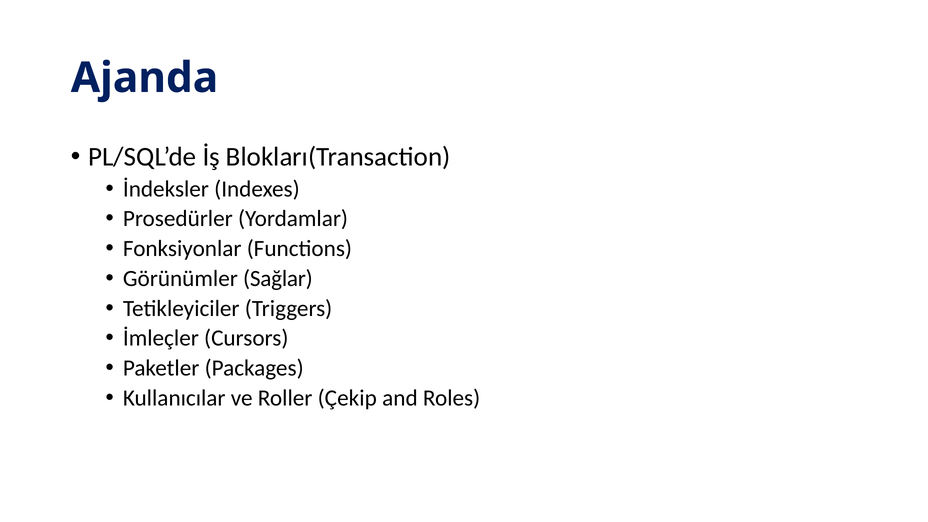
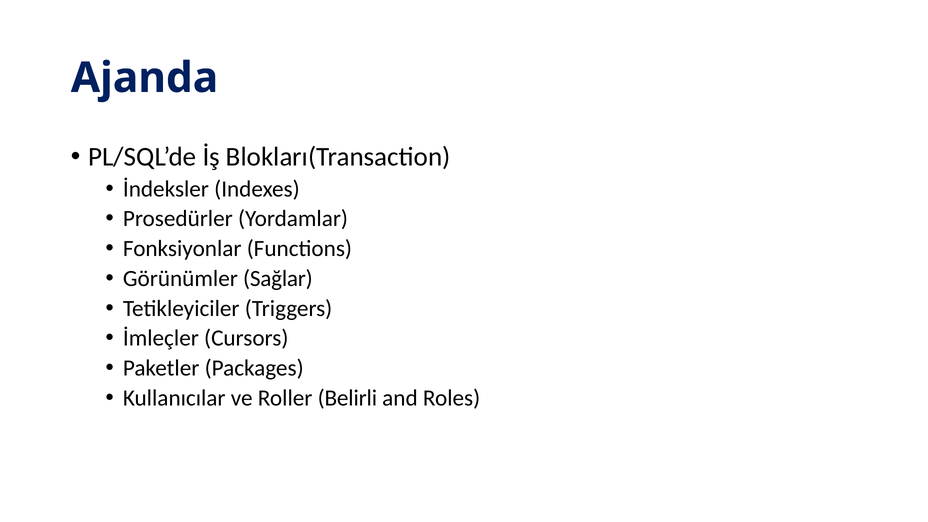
Çekip: Çekip -> Belirli
